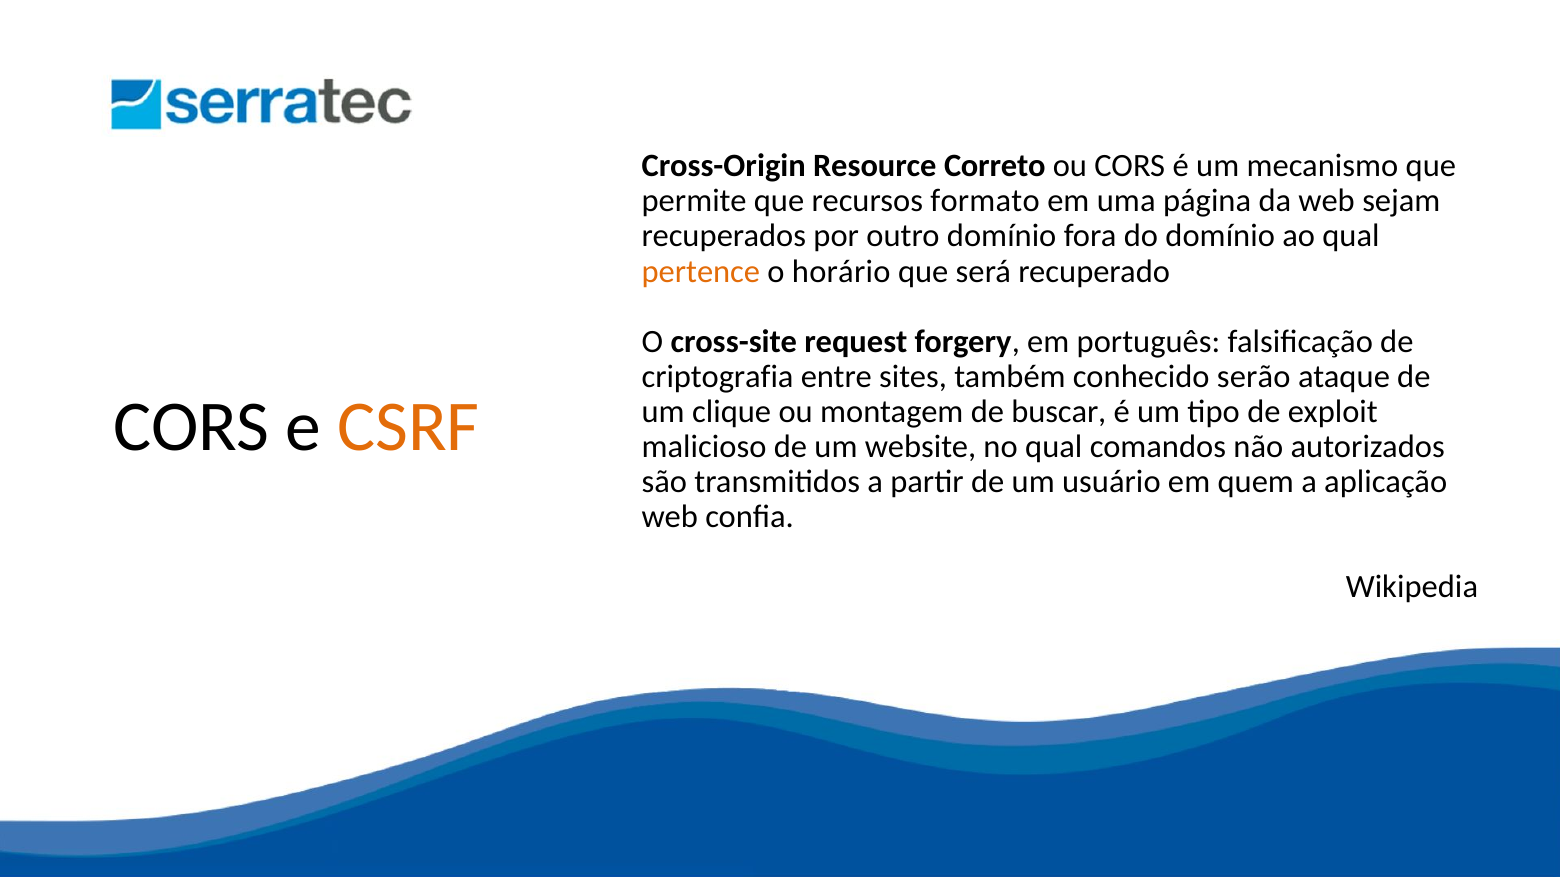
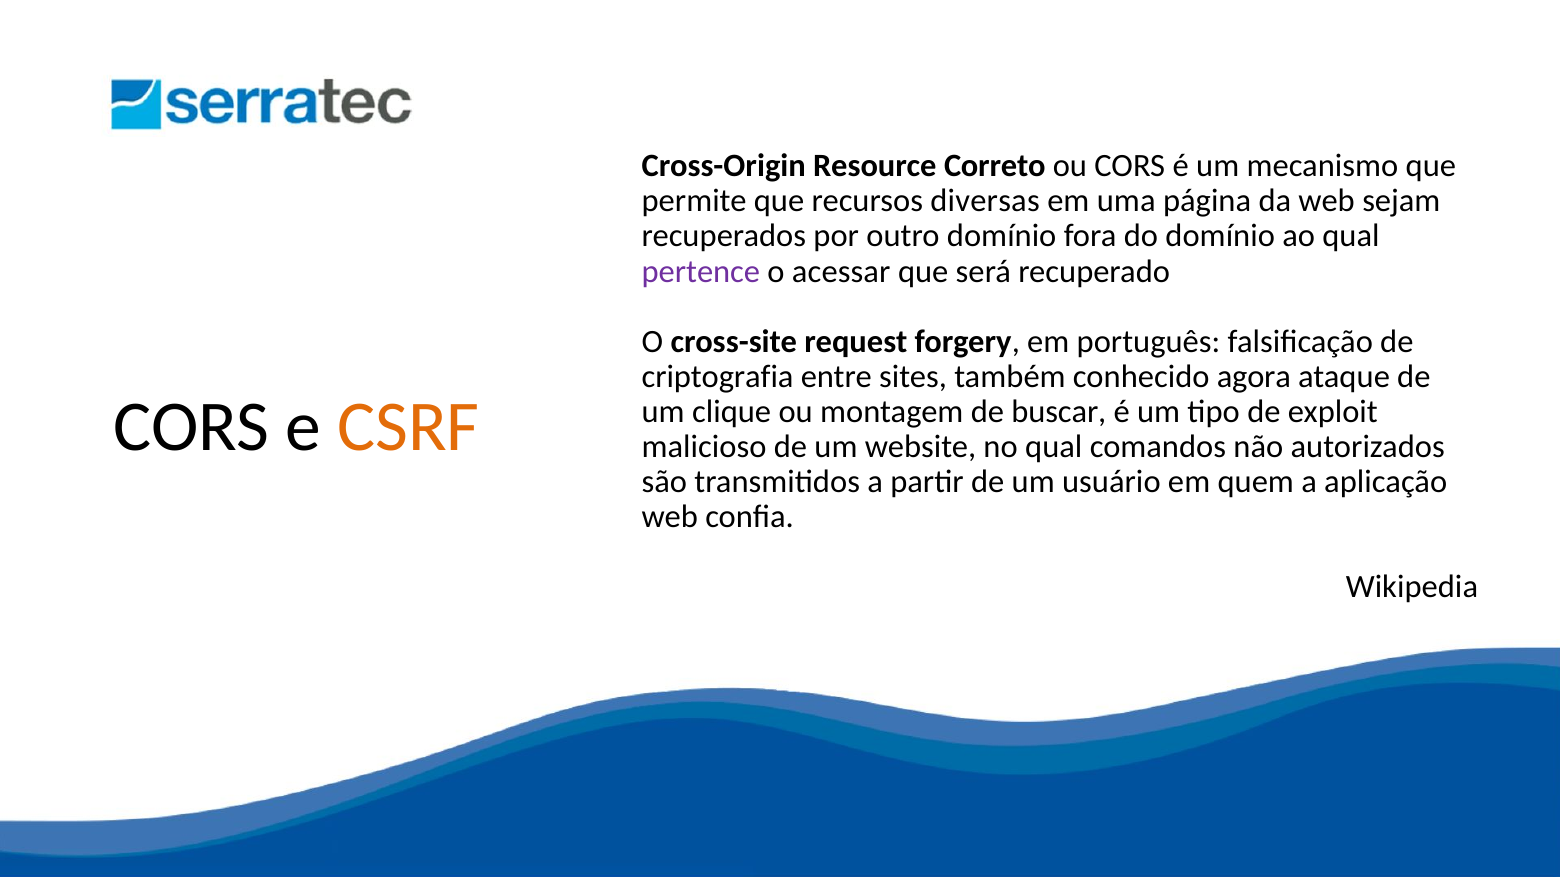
formato: formato -> diversas
pertence colour: orange -> purple
horário: horário -> acessar
serão: serão -> agora
